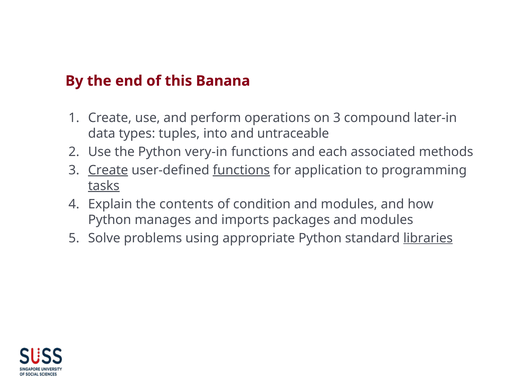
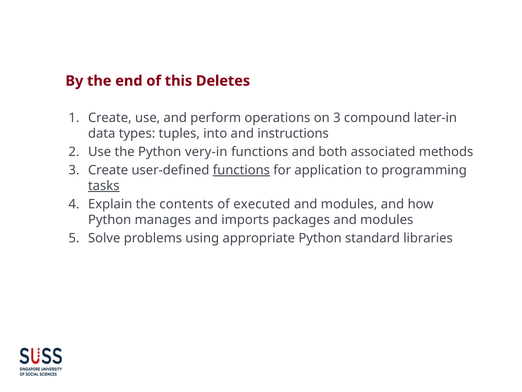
Banana: Banana -> Deletes
untraceable: untraceable -> instructions
each: each -> both
Create at (108, 170) underline: present -> none
condition: condition -> executed
libraries underline: present -> none
